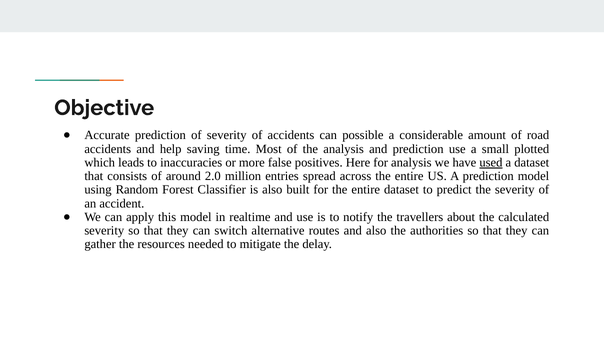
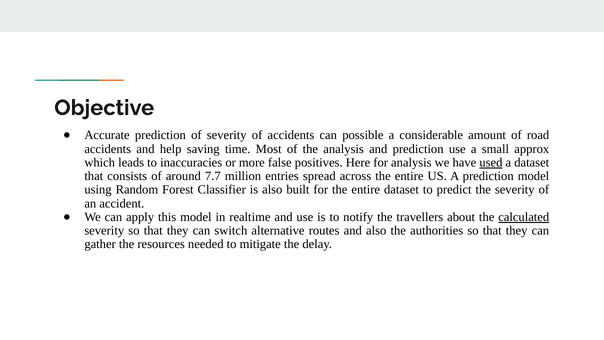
plotted: plotted -> approx
2.0: 2.0 -> 7.7
calculated underline: none -> present
